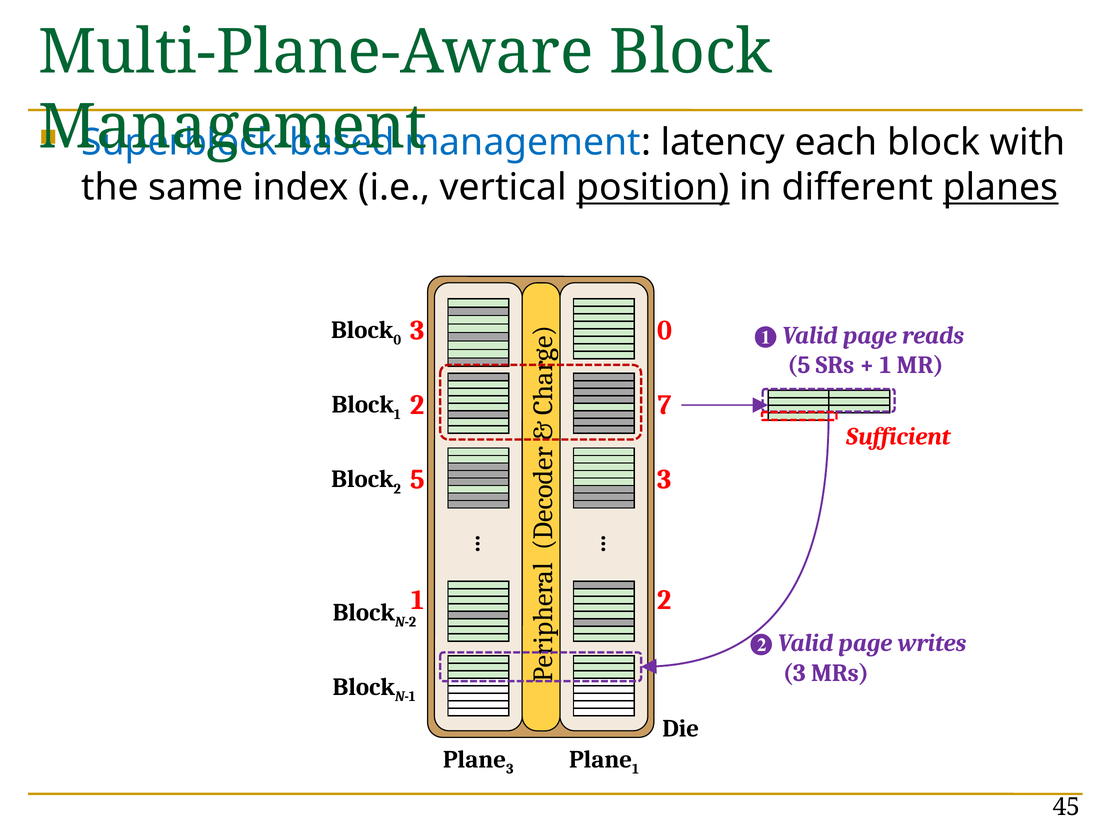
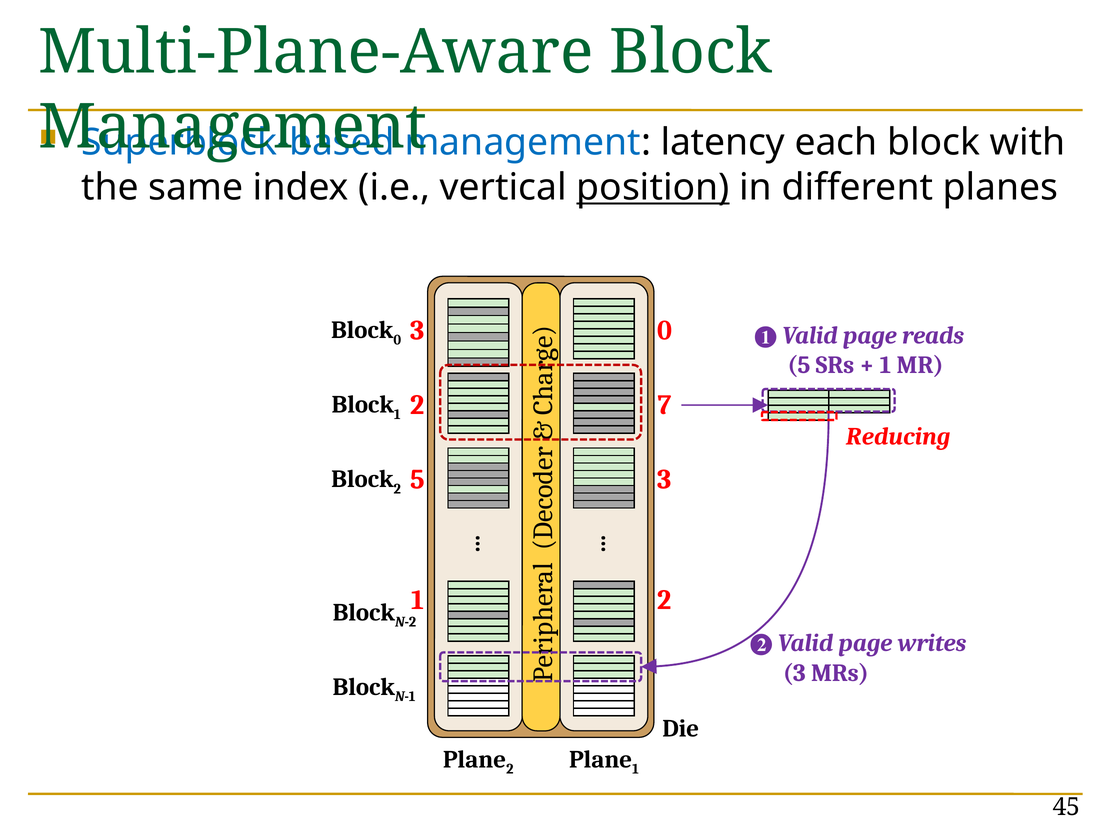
planes underline: present -> none
Sufficient: Sufficient -> Reducing
3 at (510, 769): 3 -> 2
